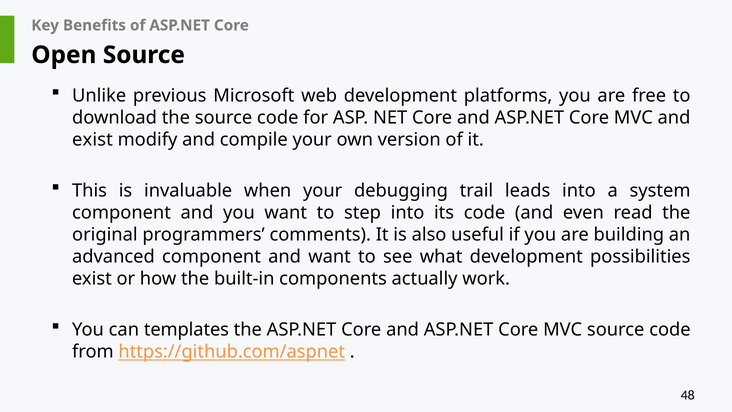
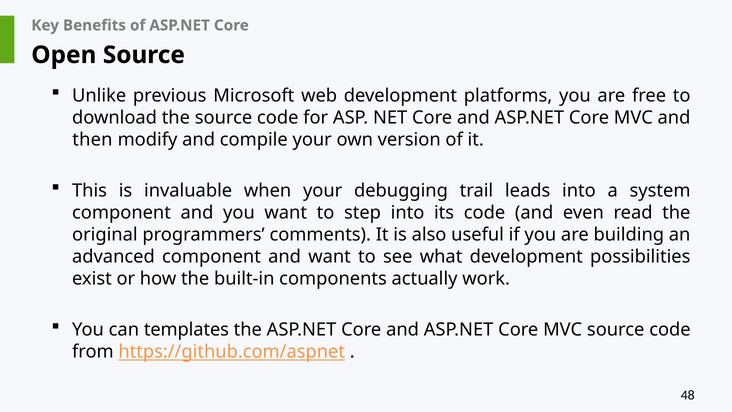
exist at (92, 139): exist -> then
